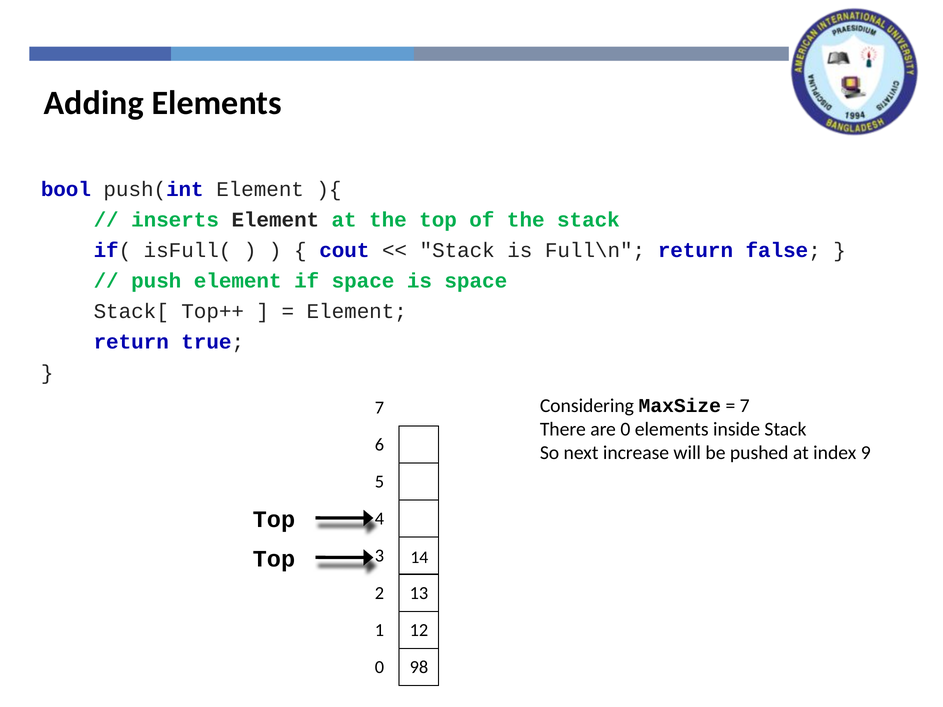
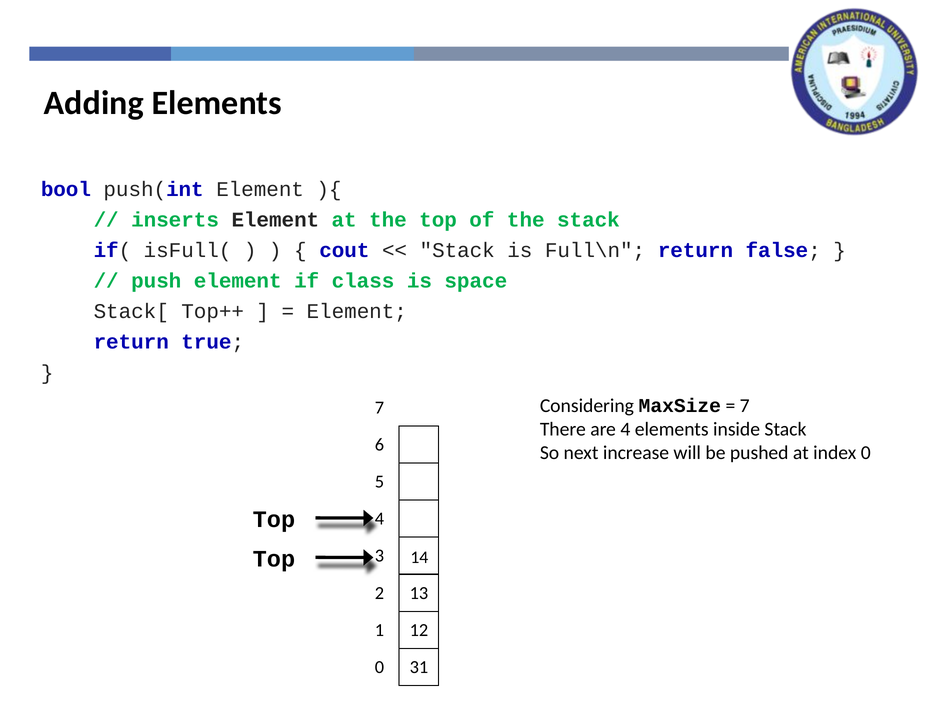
if space: space -> class
are 0: 0 -> 4
index 9: 9 -> 0
98: 98 -> 31
